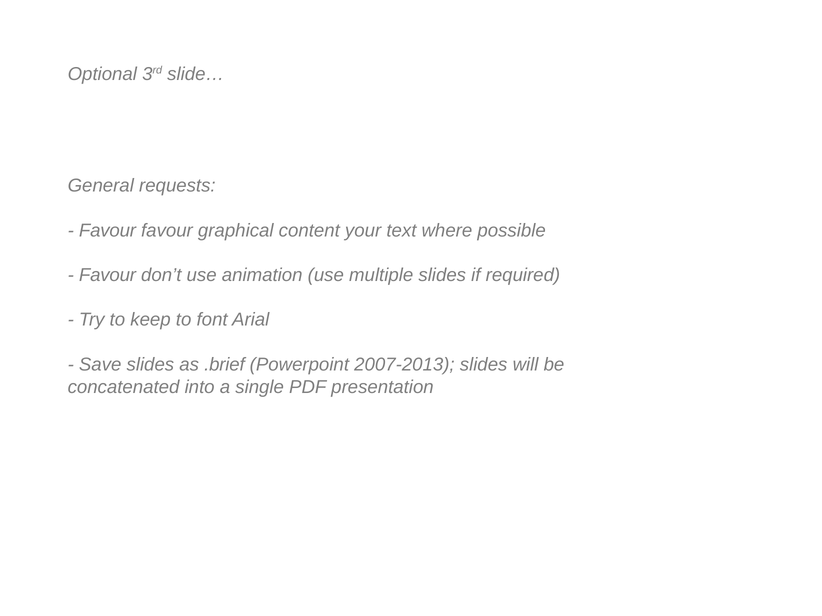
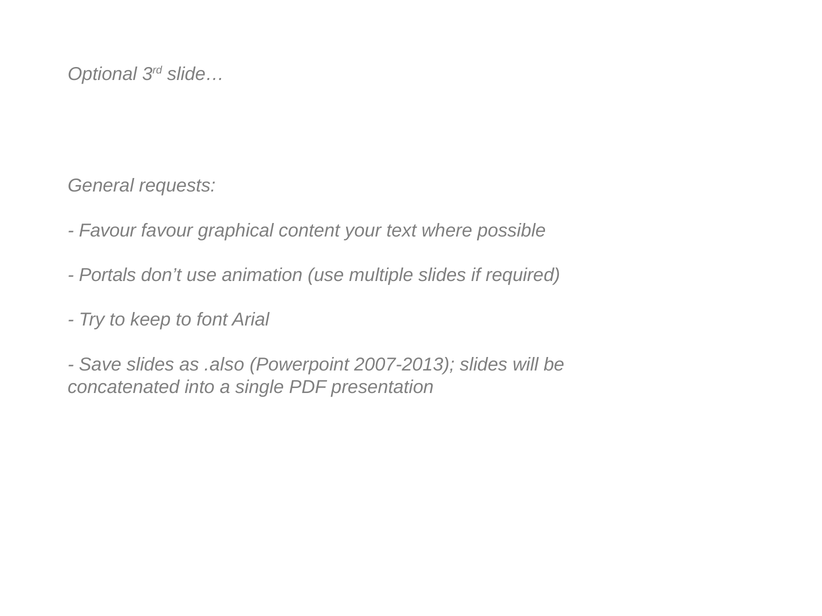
Favour at (108, 275): Favour -> Portals
.brief: .brief -> .also
